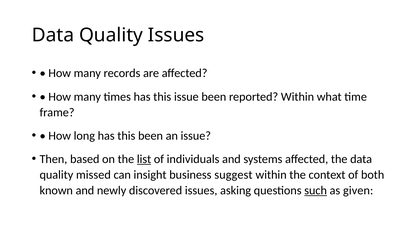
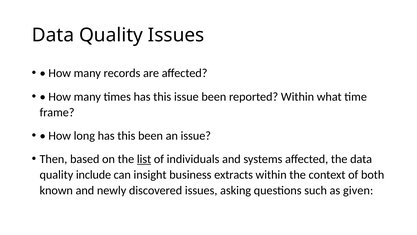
missed: missed -> include
suggest: suggest -> extracts
such underline: present -> none
